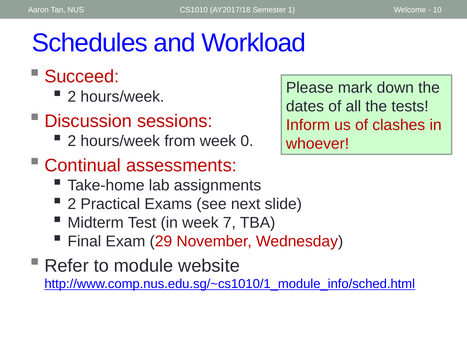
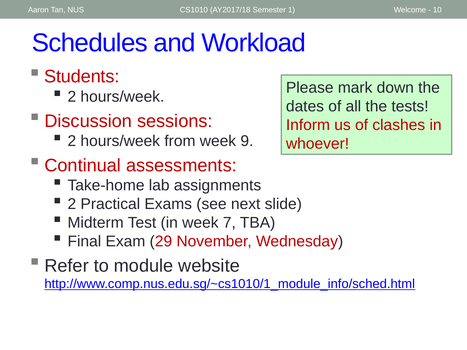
Succeed: Succeed -> Students
0: 0 -> 9
